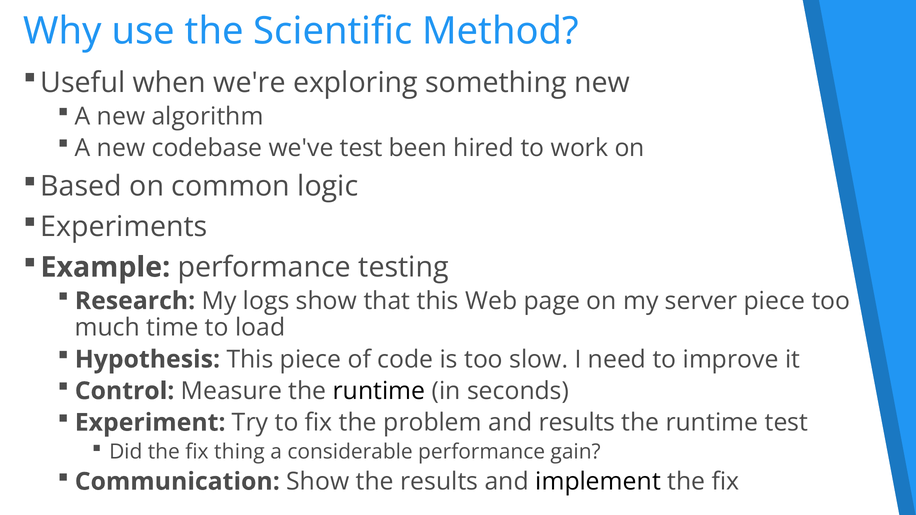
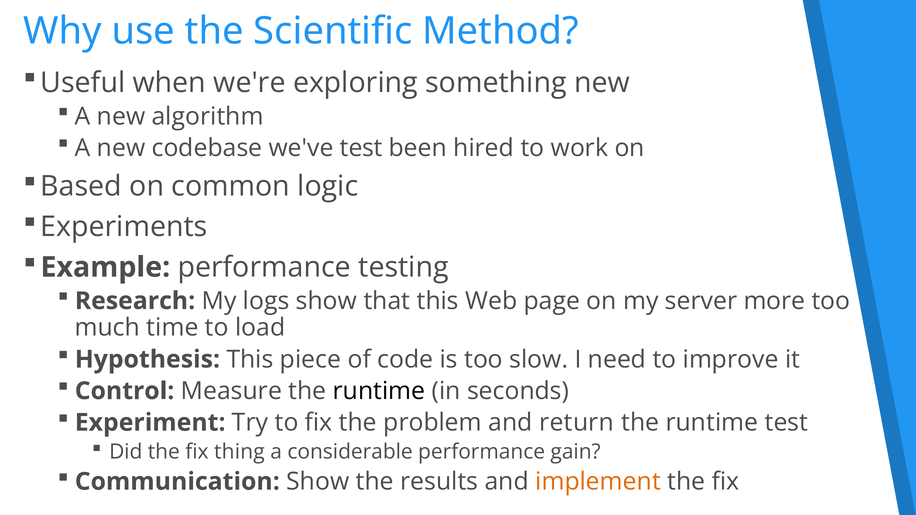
server piece: piece -> more
and results: results -> return
implement colour: black -> orange
